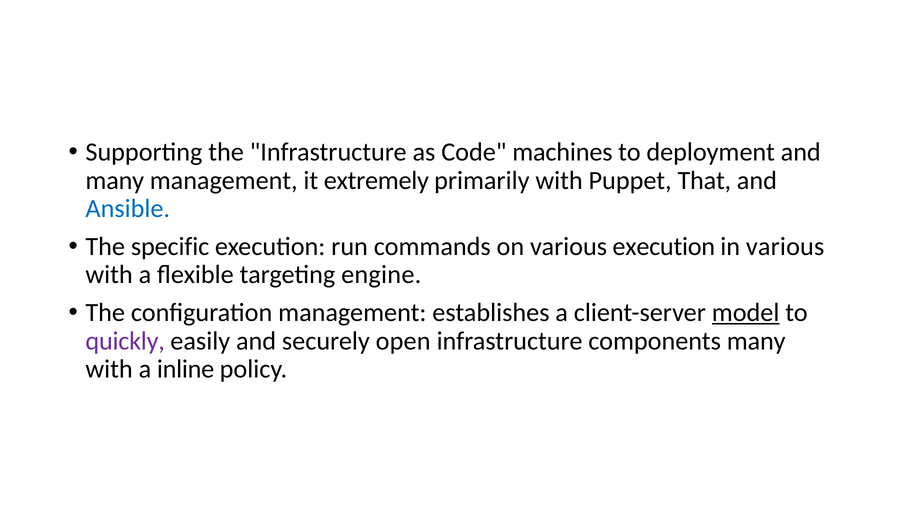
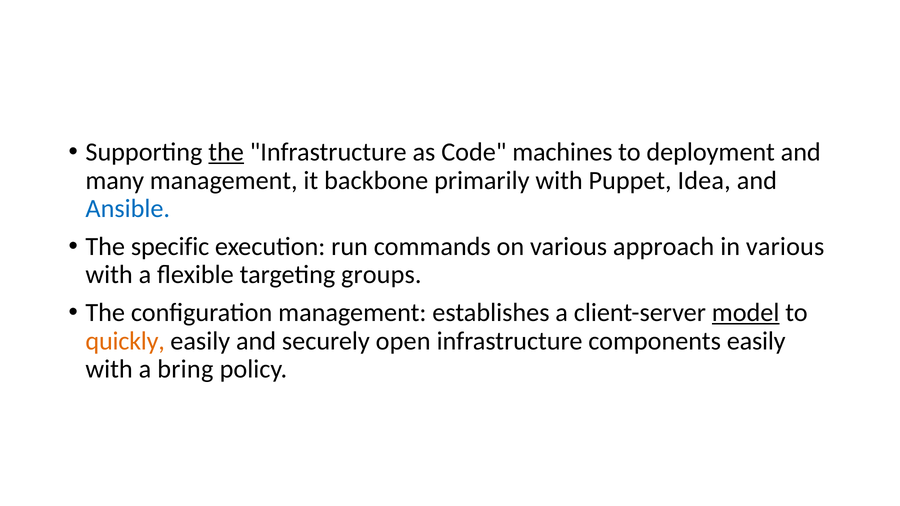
the at (226, 152) underline: none -> present
extremely: extremely -> backbone
That: That -> Idea
various execution: execution -> approach
engine: engine -> groups
quickly colour: purple -> orange
components many: many -> easily
inline: inline -> bring
